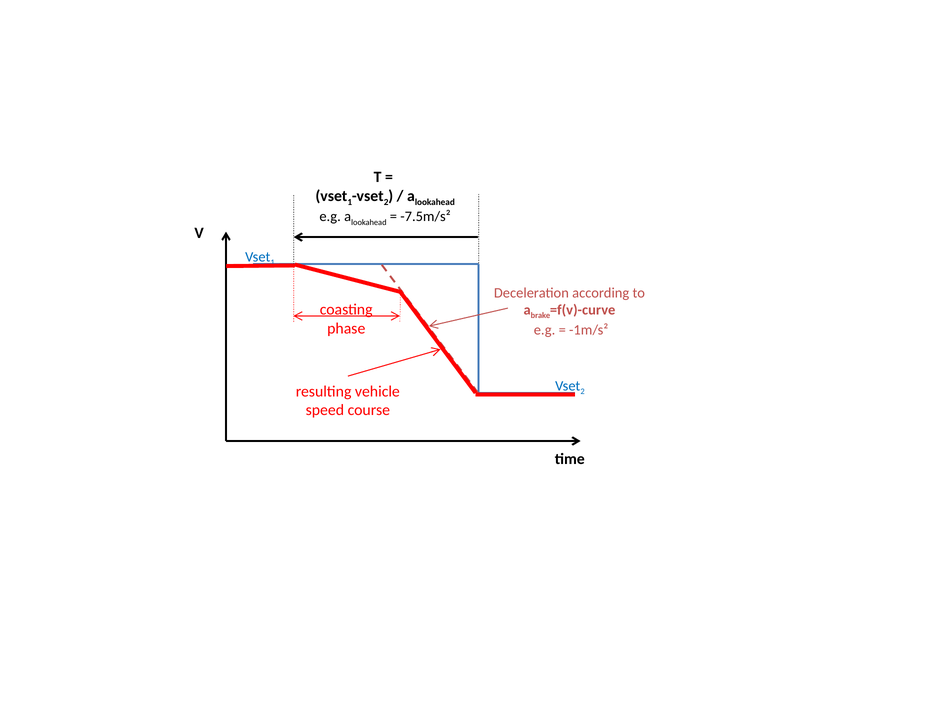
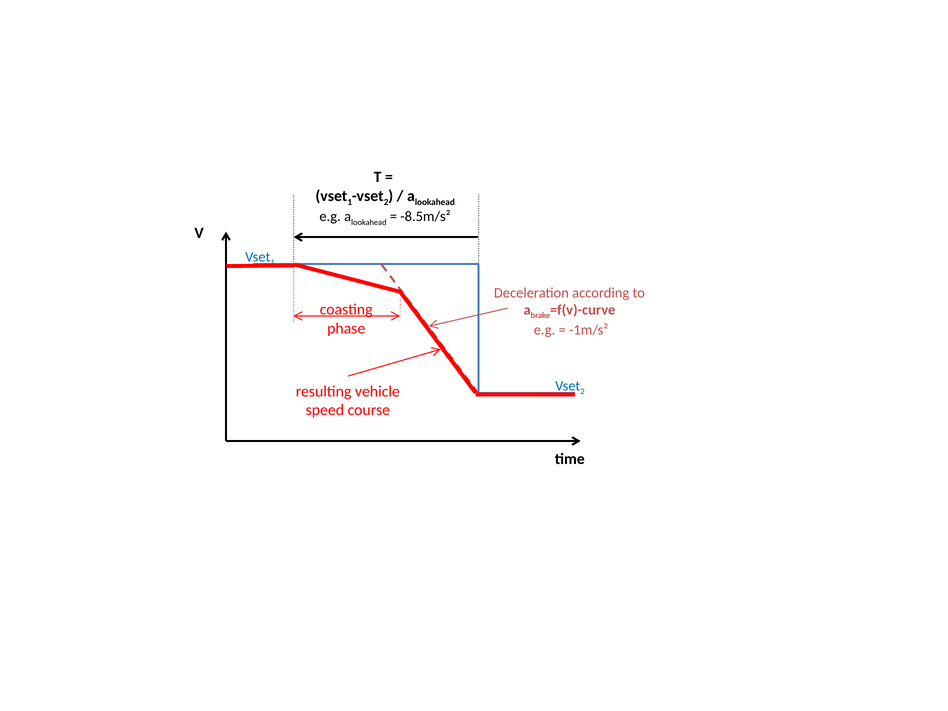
-7.5m/s²: -7.5m/s² -> -8.5m/s²
